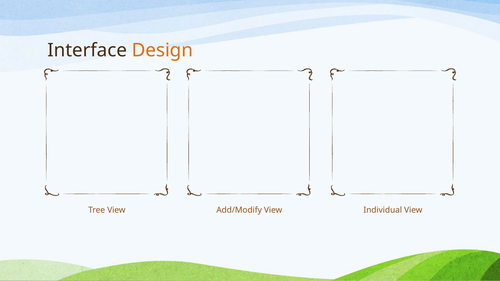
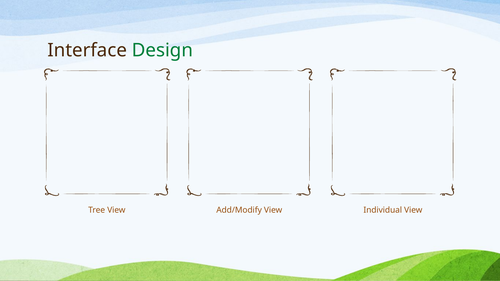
Design colour: orange -> green
